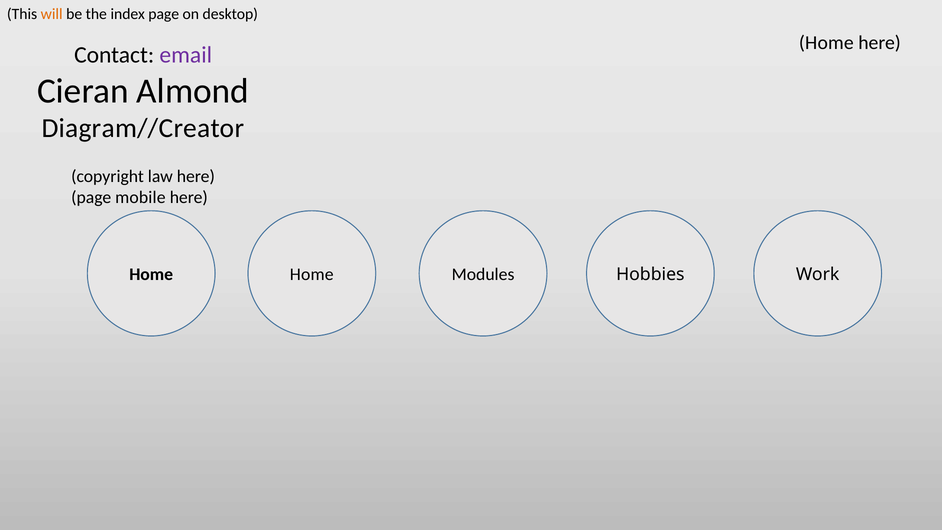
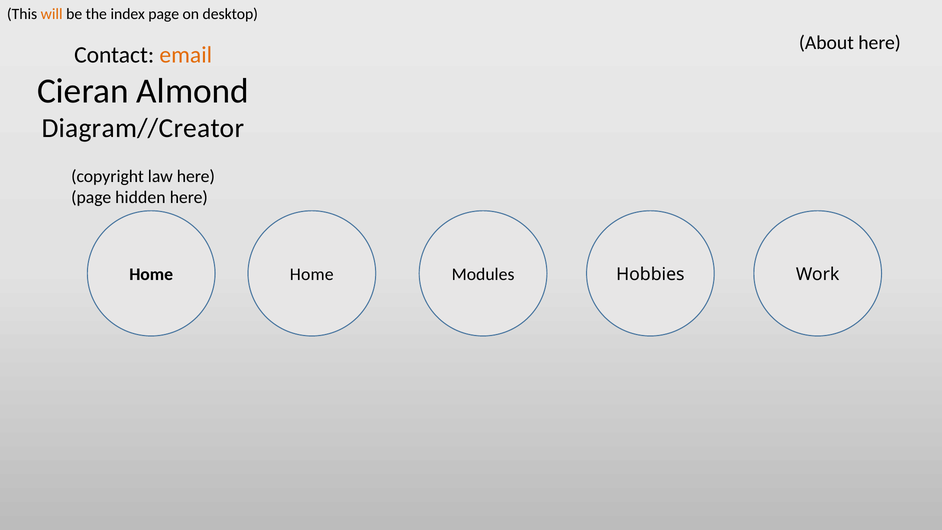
Home at (826, 43): Home -> About
email colour: purple -> orange
mobile: mobile -> hidden
